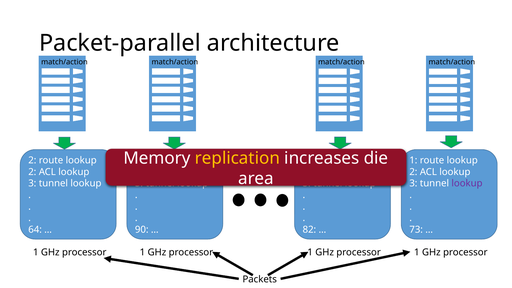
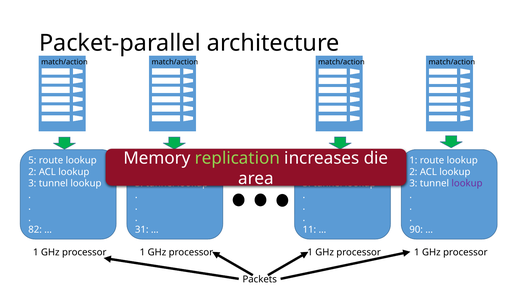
replication colour: yellow -> light green
2 at (32, 160): 2 -> 5
64: 64 -> 82
90: 90 -> 31
82: 82 -> 11
73: 73 -> 90
